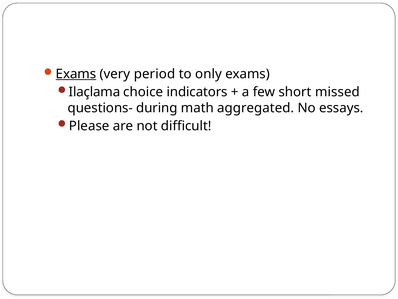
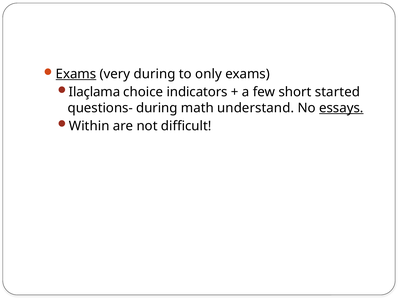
very period: period -> during
missed: missed -> started
aggregated: aggregated -> understand
essays underline: none -> present
Please: Please -> Within
